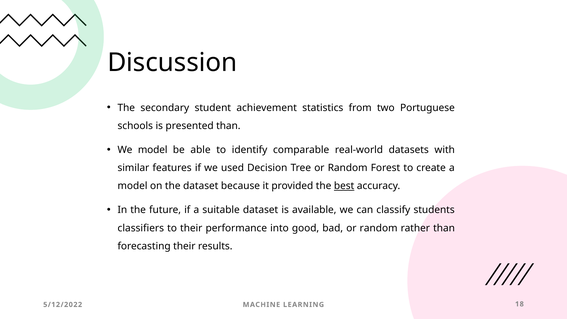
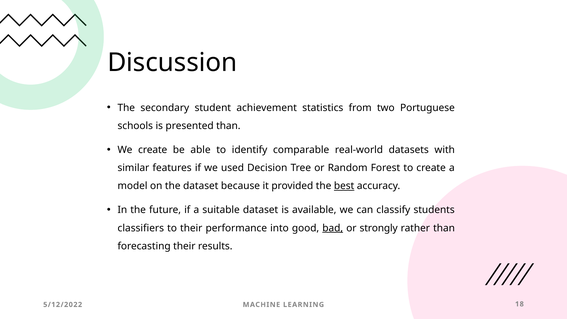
We model: model -> create
bad underline: none -> present
random at (379, 228): random -> strongly
